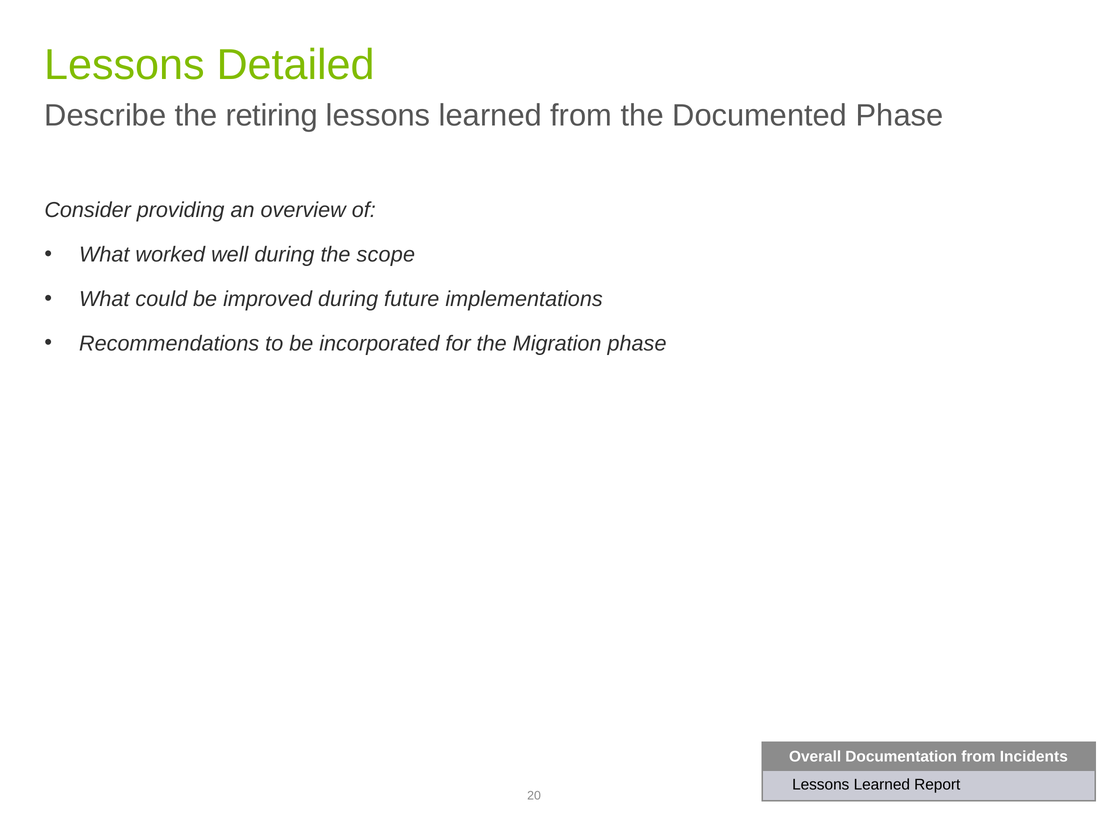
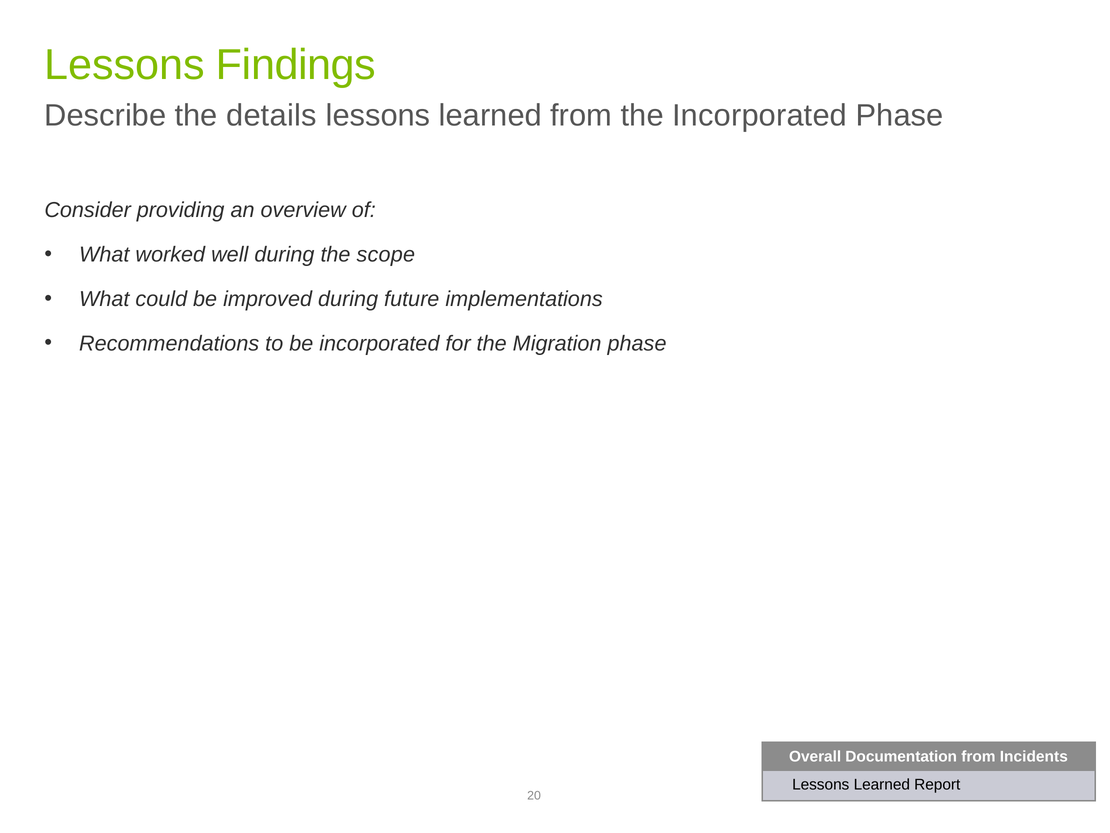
Detailed: Detailed -> Findings
retiring: retiring -> details
the Documented: Documented -> Incorporated
